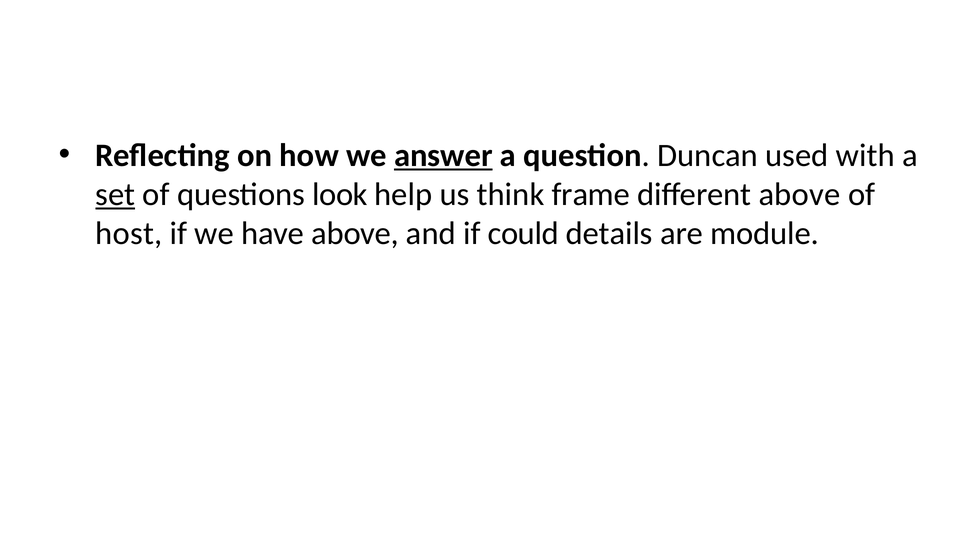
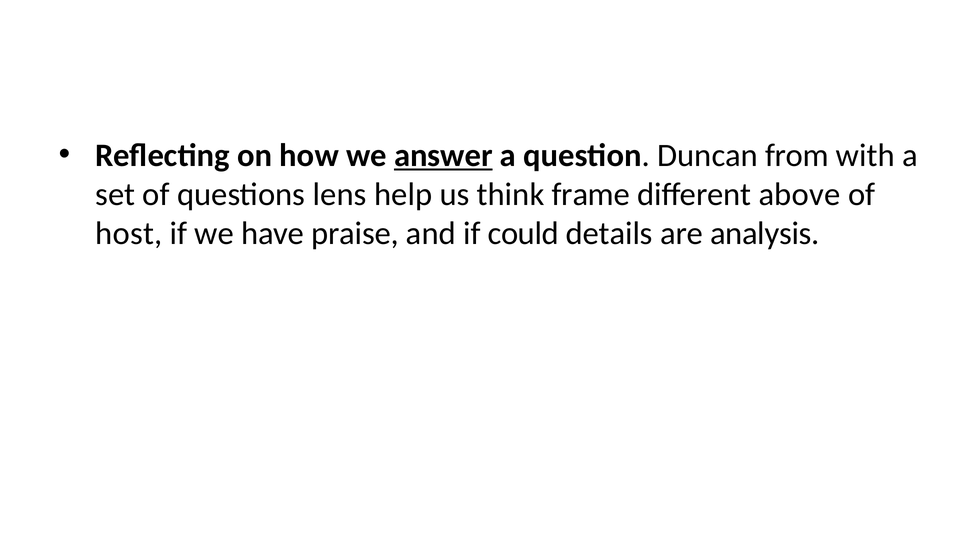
used: used -> from
set underline: present -> none
look: look -> lens
have above: above -> praise
module: module -> analysis
